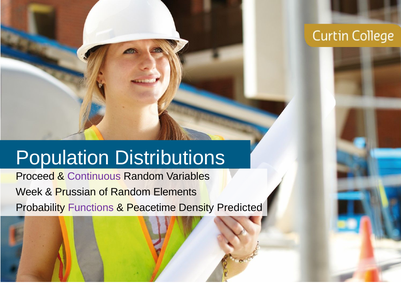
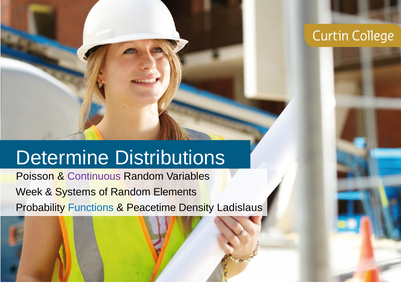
Population: Population -> Determine
Proceed: Proceed -> Poisson
Prussian: Prussian -> Systems
Functions colour: purple -> blue
Predicted: Predicted -> Ladislaus
